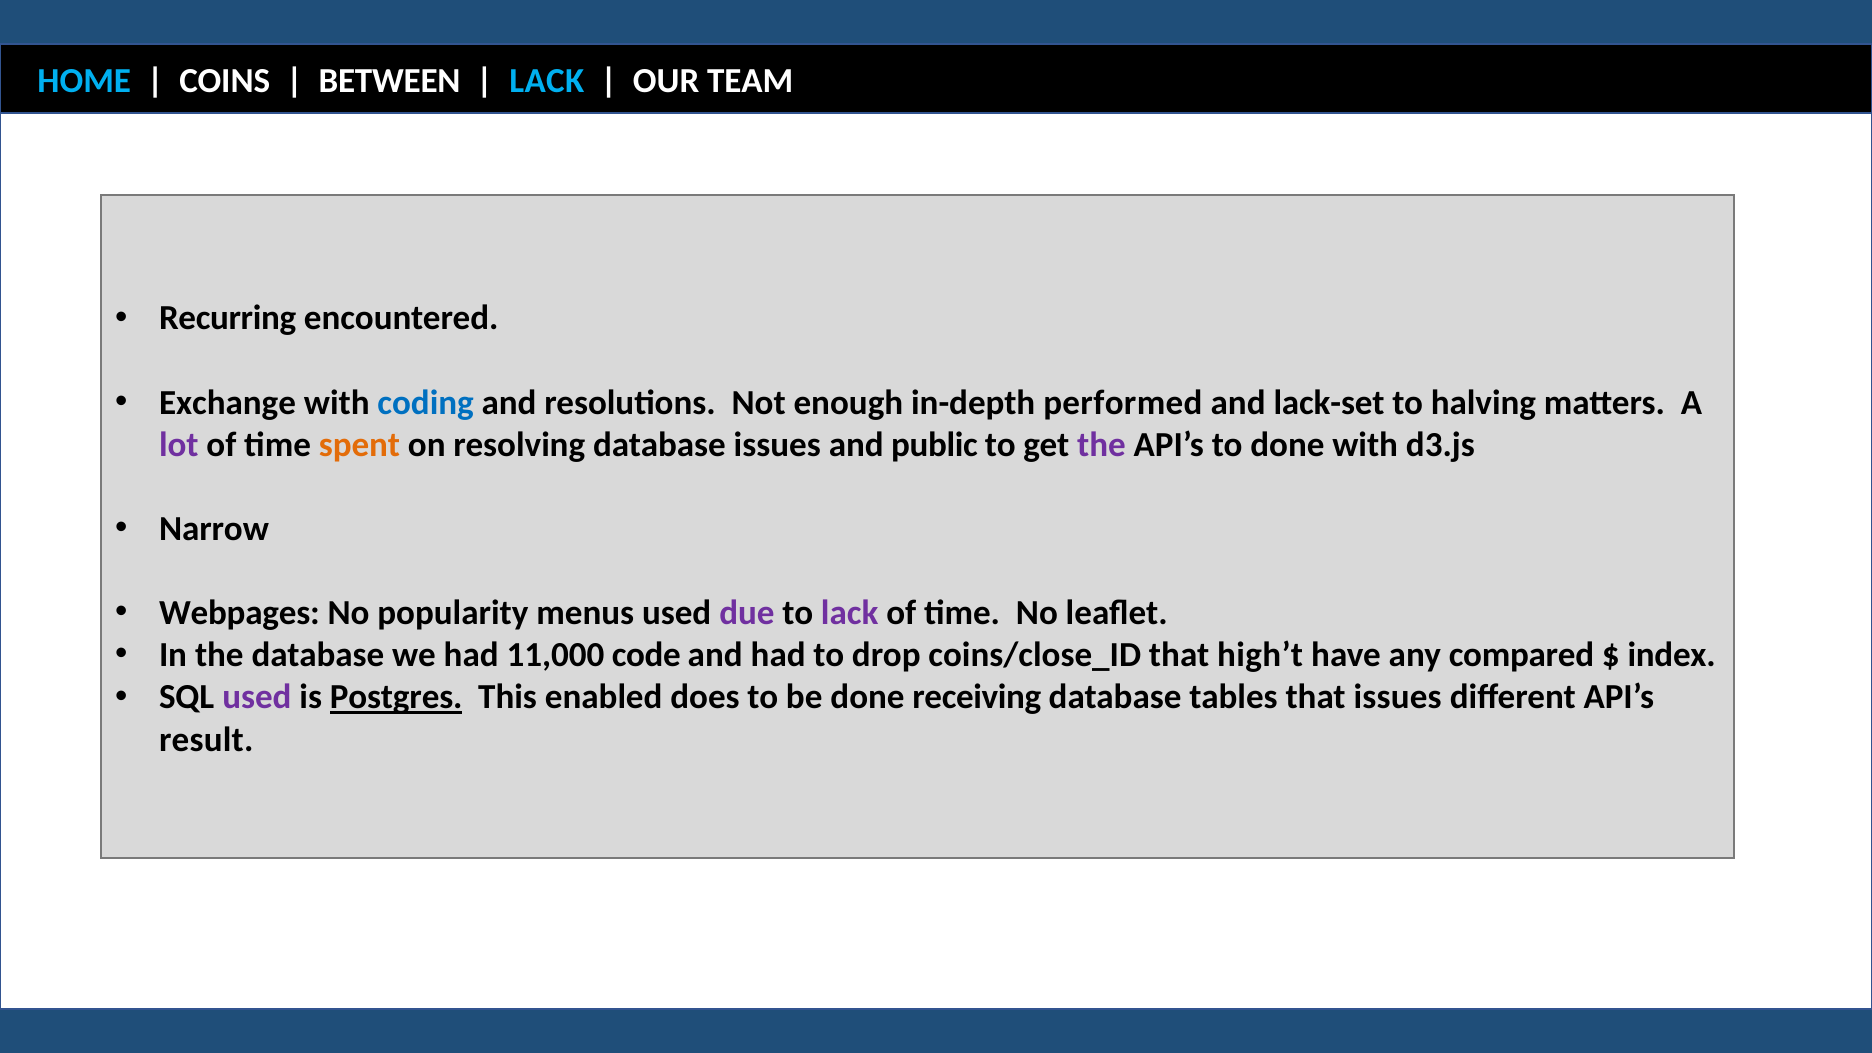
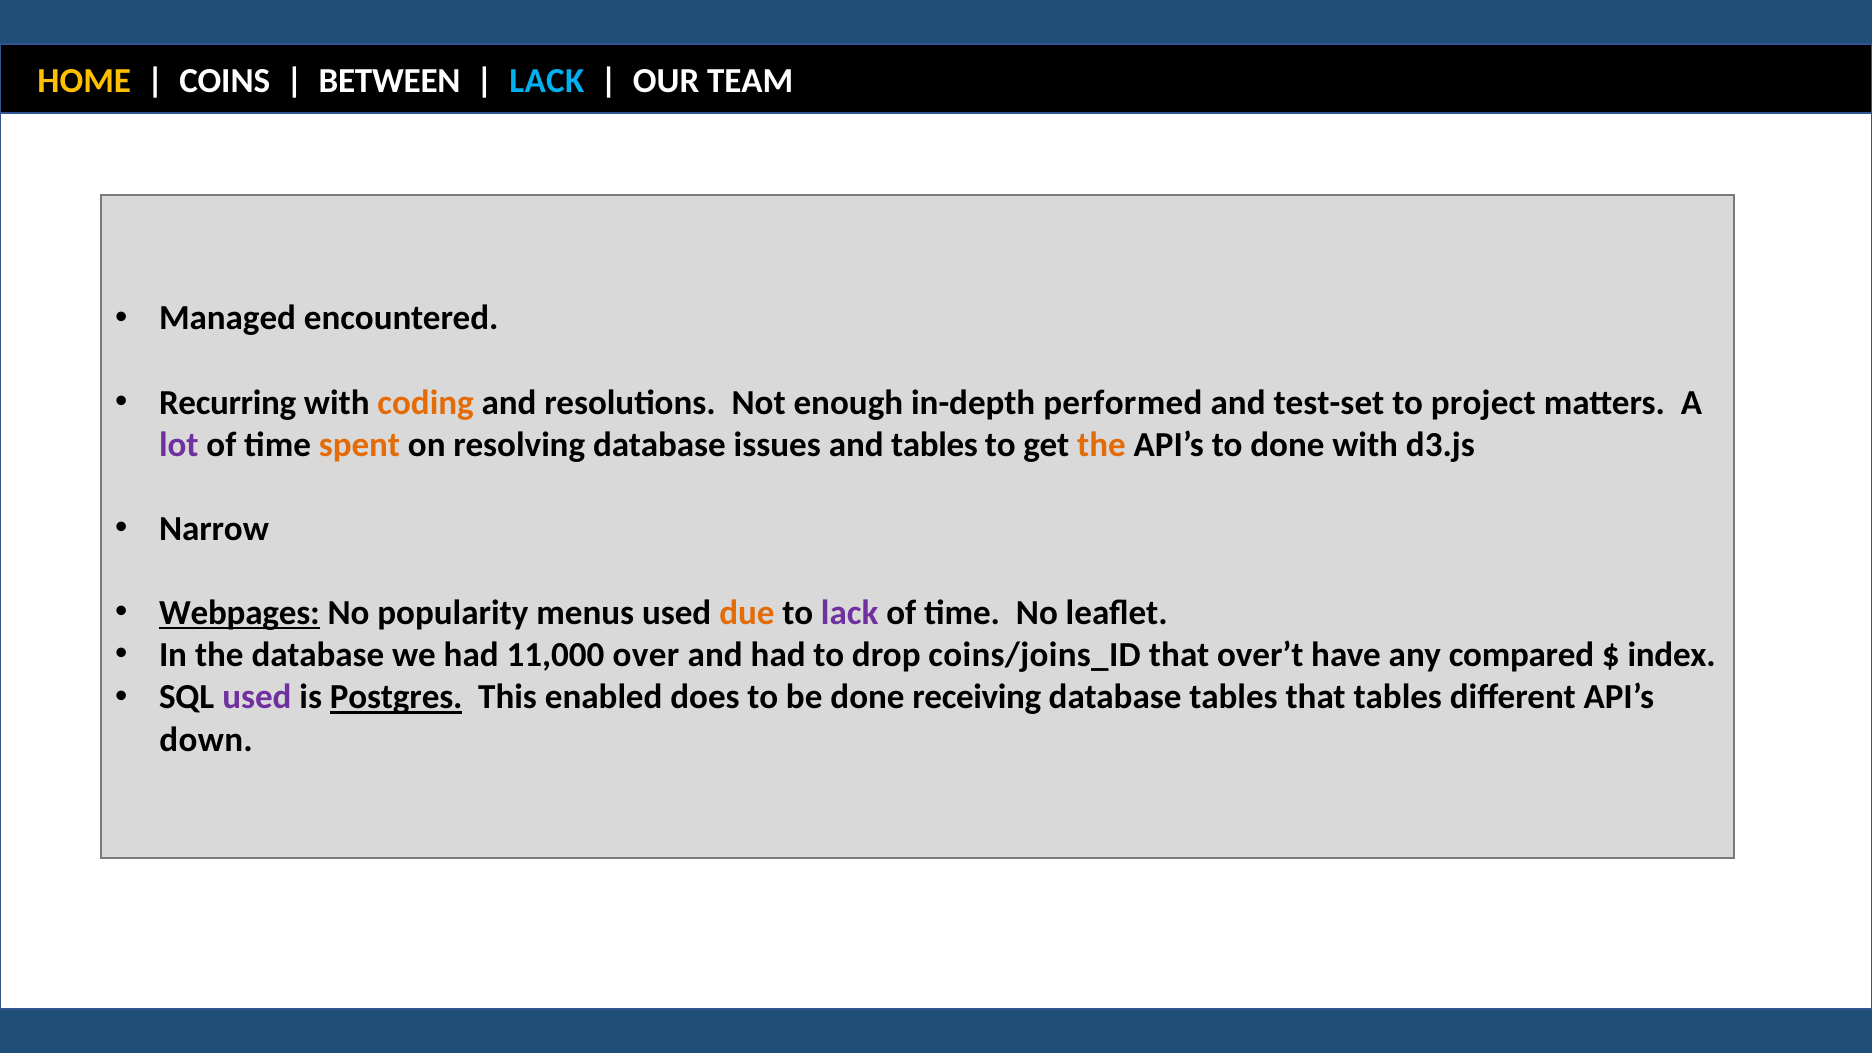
HOME colour: light blue -> yellow
Recurring: Recurring -> Managed
Exchange: Exchange -> Recurring
coding colour: blue -> orange
lack-set: lack-set -> test-set
halving: halving -> project
and public: public -> tables
the at (1102, 445) colour: purple -> orange
Webpages underline: none -> present
due colour: purple -> orange
code: code -> over
coins/close_ID: coins/close_ID -> coins/joins_ID
high’t: high’t -> over’t
that issues: issues -> tables
result: result -> down
